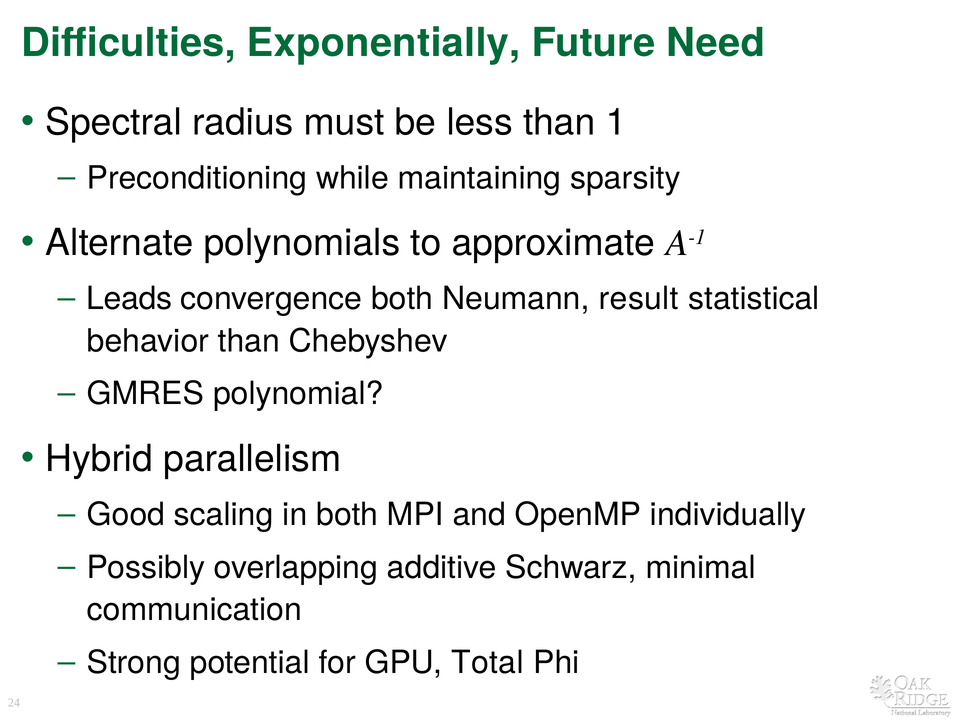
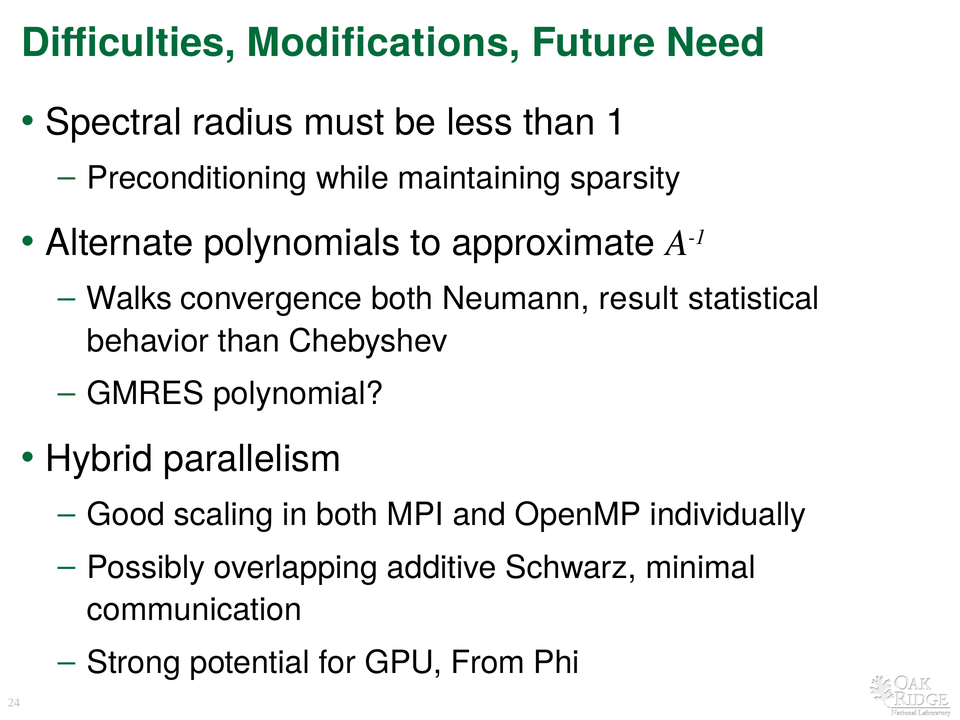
Exponentially: Exponentially -> Modifications
Leads: Leads -> Walks
Total: Total -> From
